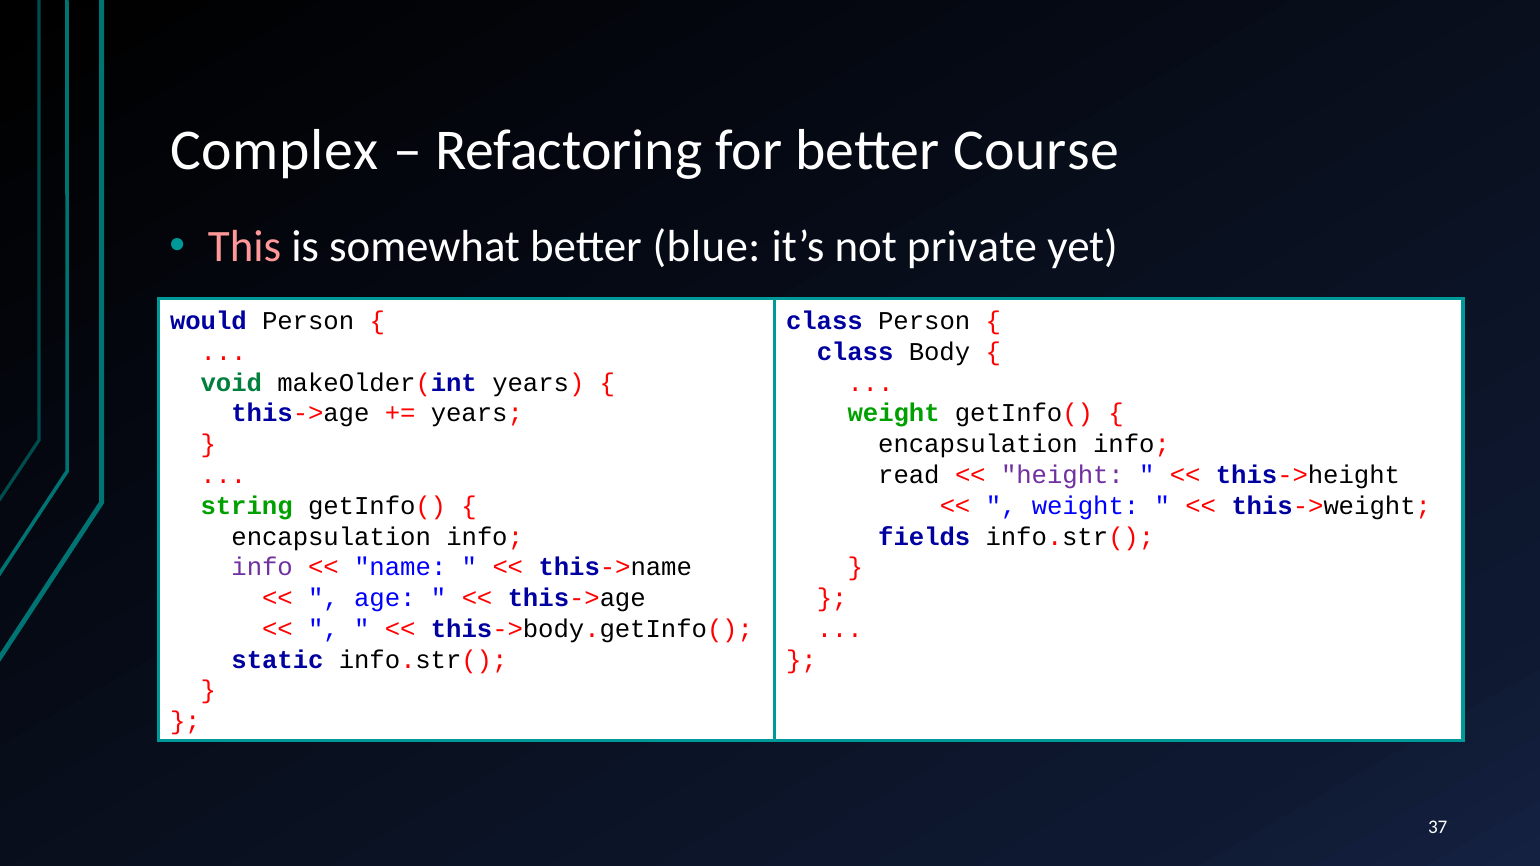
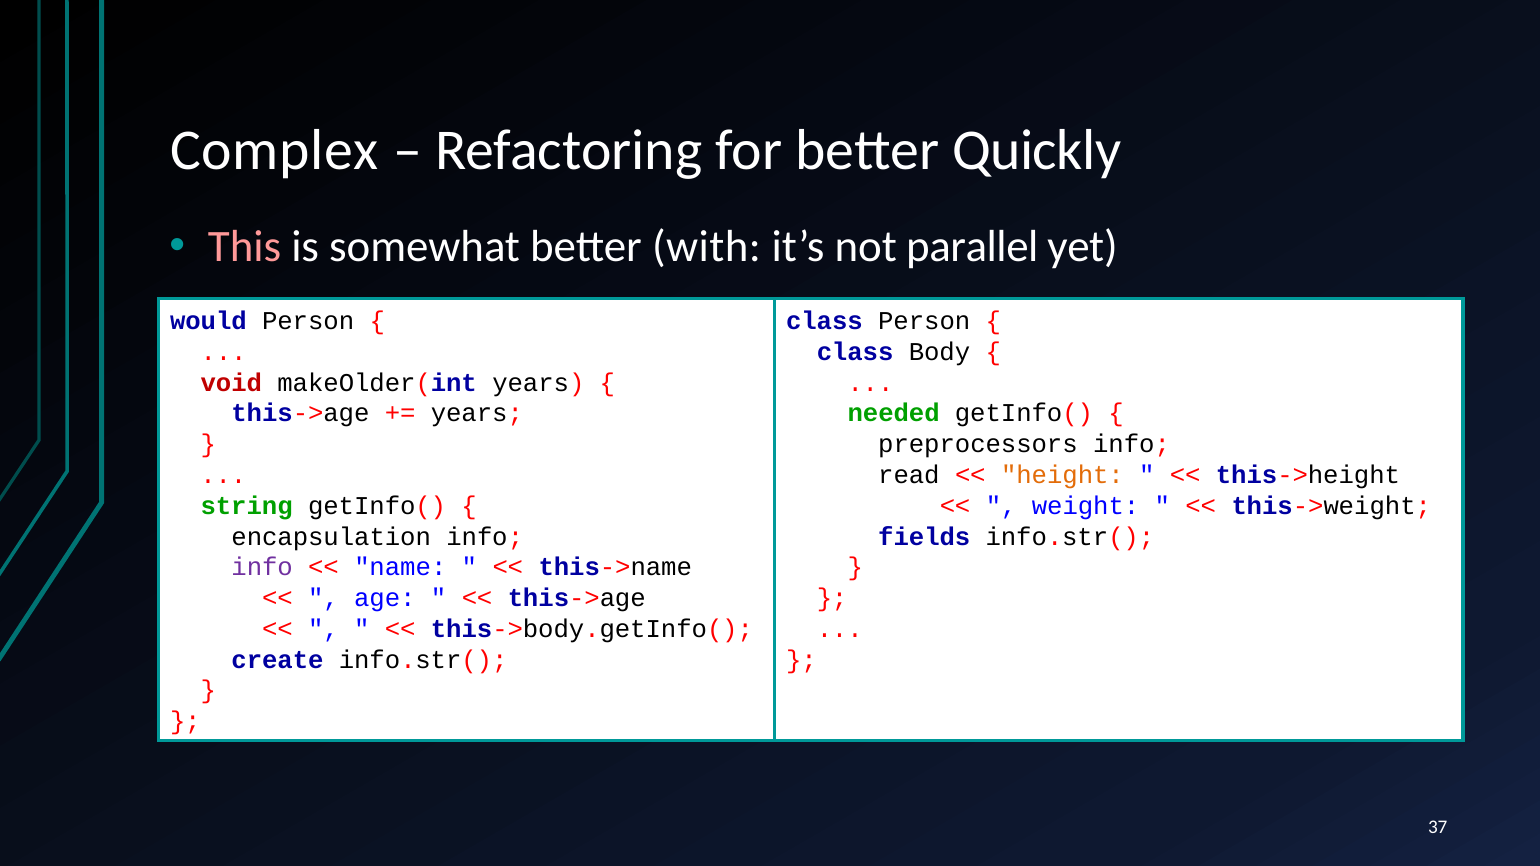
Course: Course -> Quickly
blue: blue -> with
private: private -> parallel
void colour: green -> red
weight at (894, 414): weight -> needed
encapsulation at (978, 444): encapsulation -> preprocessors
height colour: purple -> orange
static: static -> create
